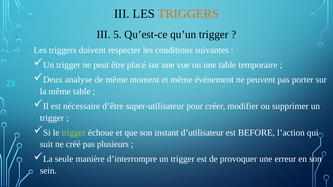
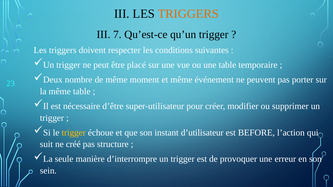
5: 5 -> 7
analyse: analyse -> nombre
trigger at (74, 133) colour: light green -> yellow
plusieurs: plusieurs -> structure
